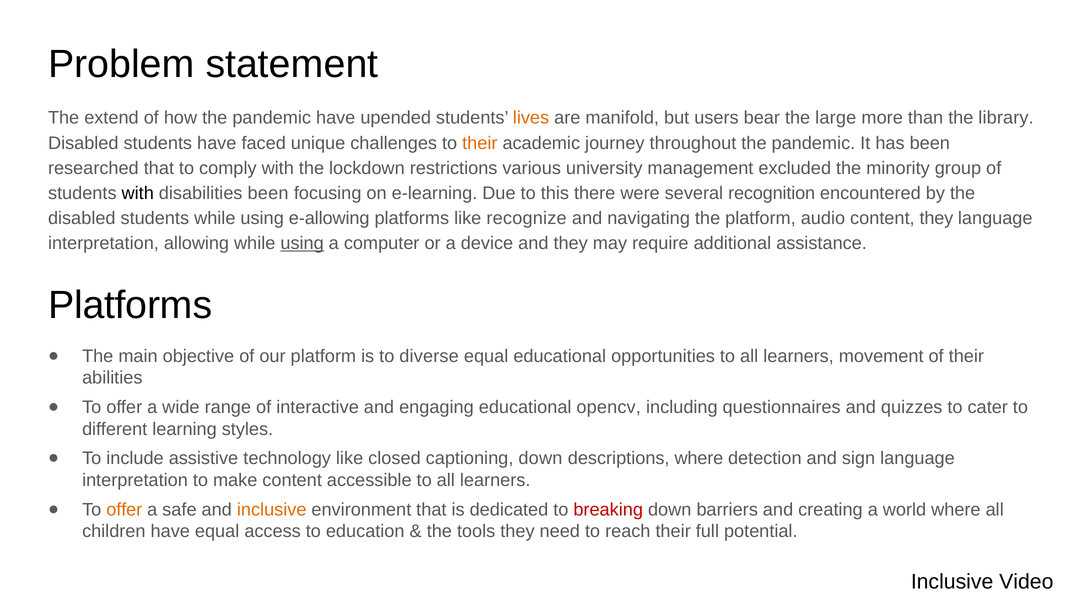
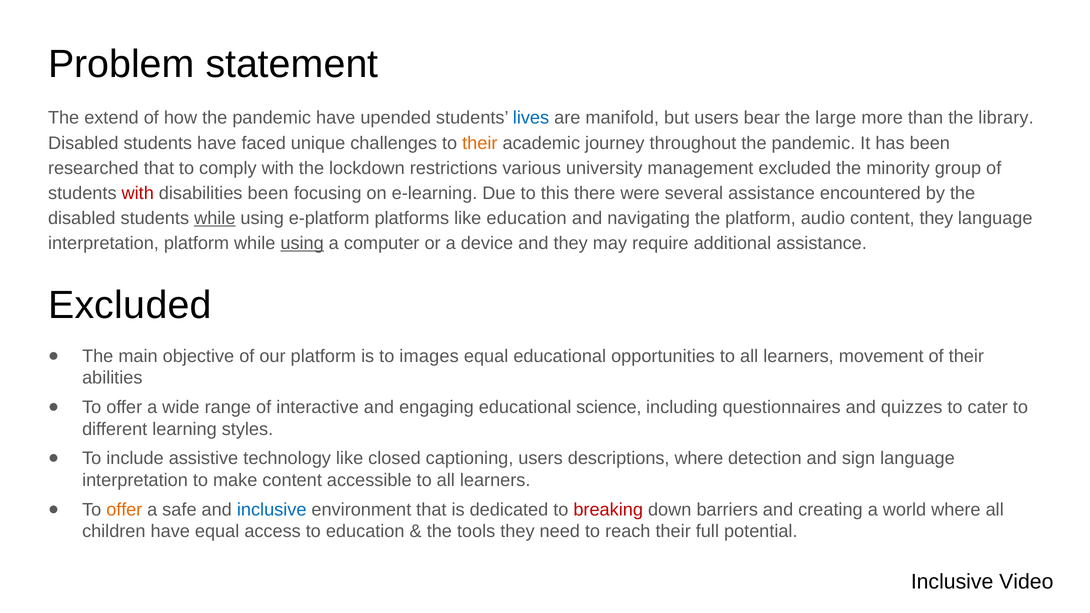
lives colour: orange -> blue
with at (138, 193) colour: black -> red
several recognition: recognition -> assistance
while at (215, 218) underline: none -> present
e-allowing: e-allowing -> e-platform
like recognize: recognize -> education
interpretation allowing: allowing -> platform
Platforms at (130, 305): Platforms -> Excluded
diverse: diverse -> images
opencv: opencv -> science
captioning down: down -> users
inclusive at (272, 510) colour: orange -> blue
